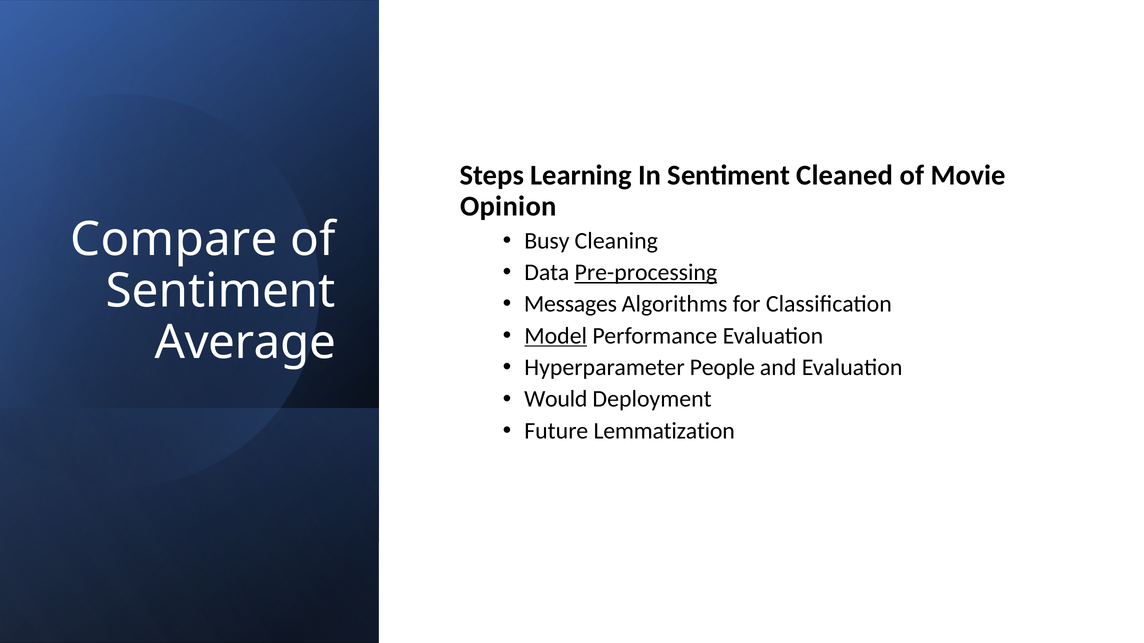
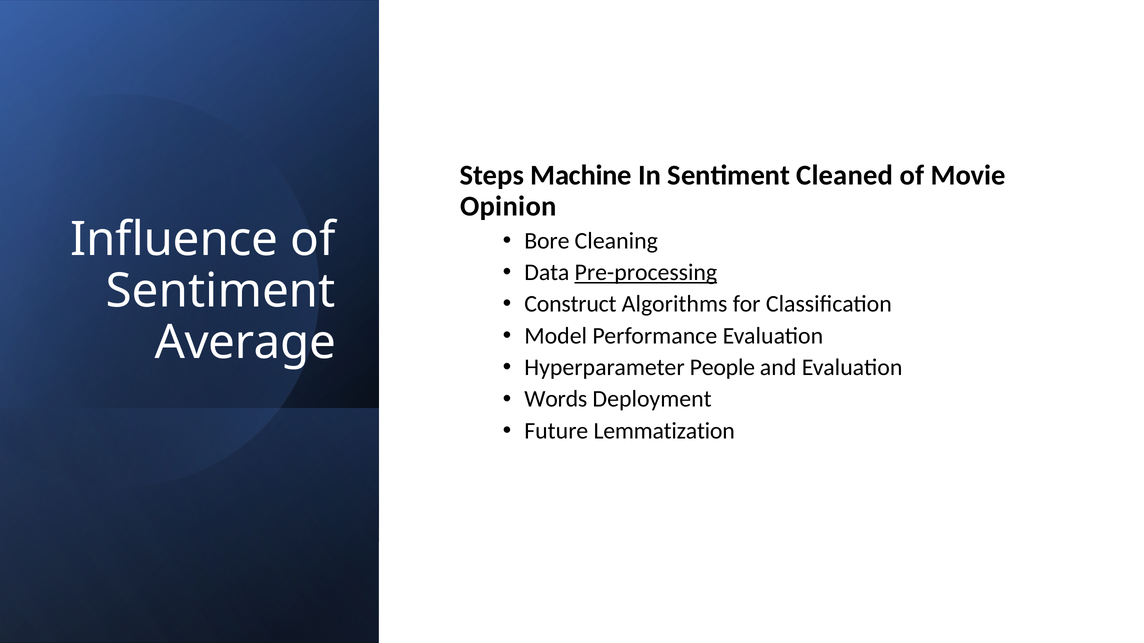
Learning: Learning -> Machine
Compare: Compare -> Influence
Busy: Busy -> Bore
Messages: Messages -> Construct
Model underline: present -> none
Would: Would -> Words
